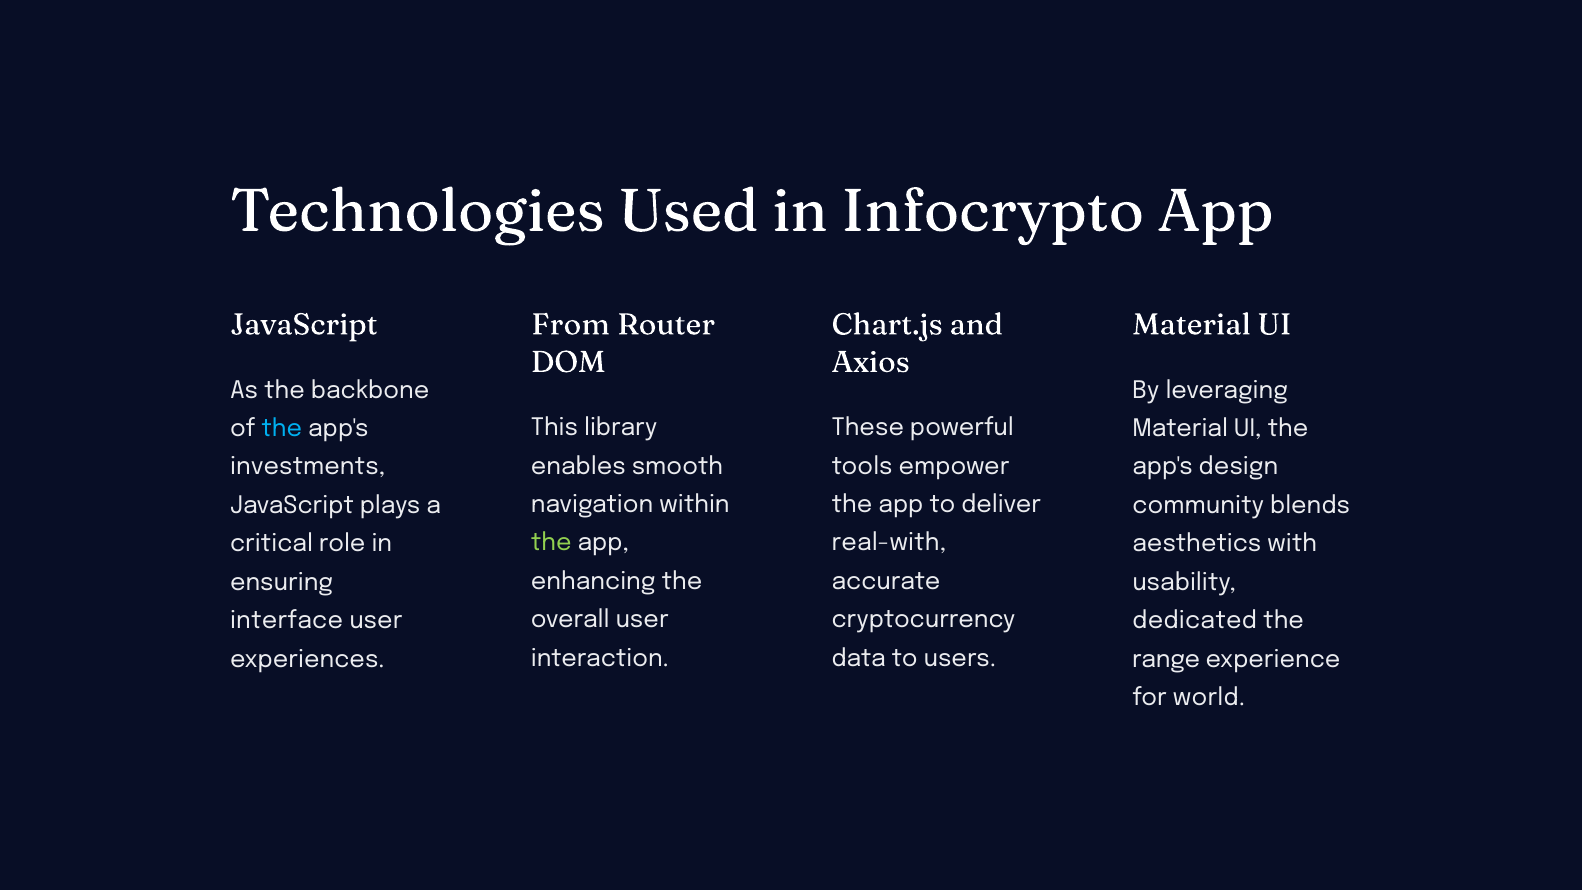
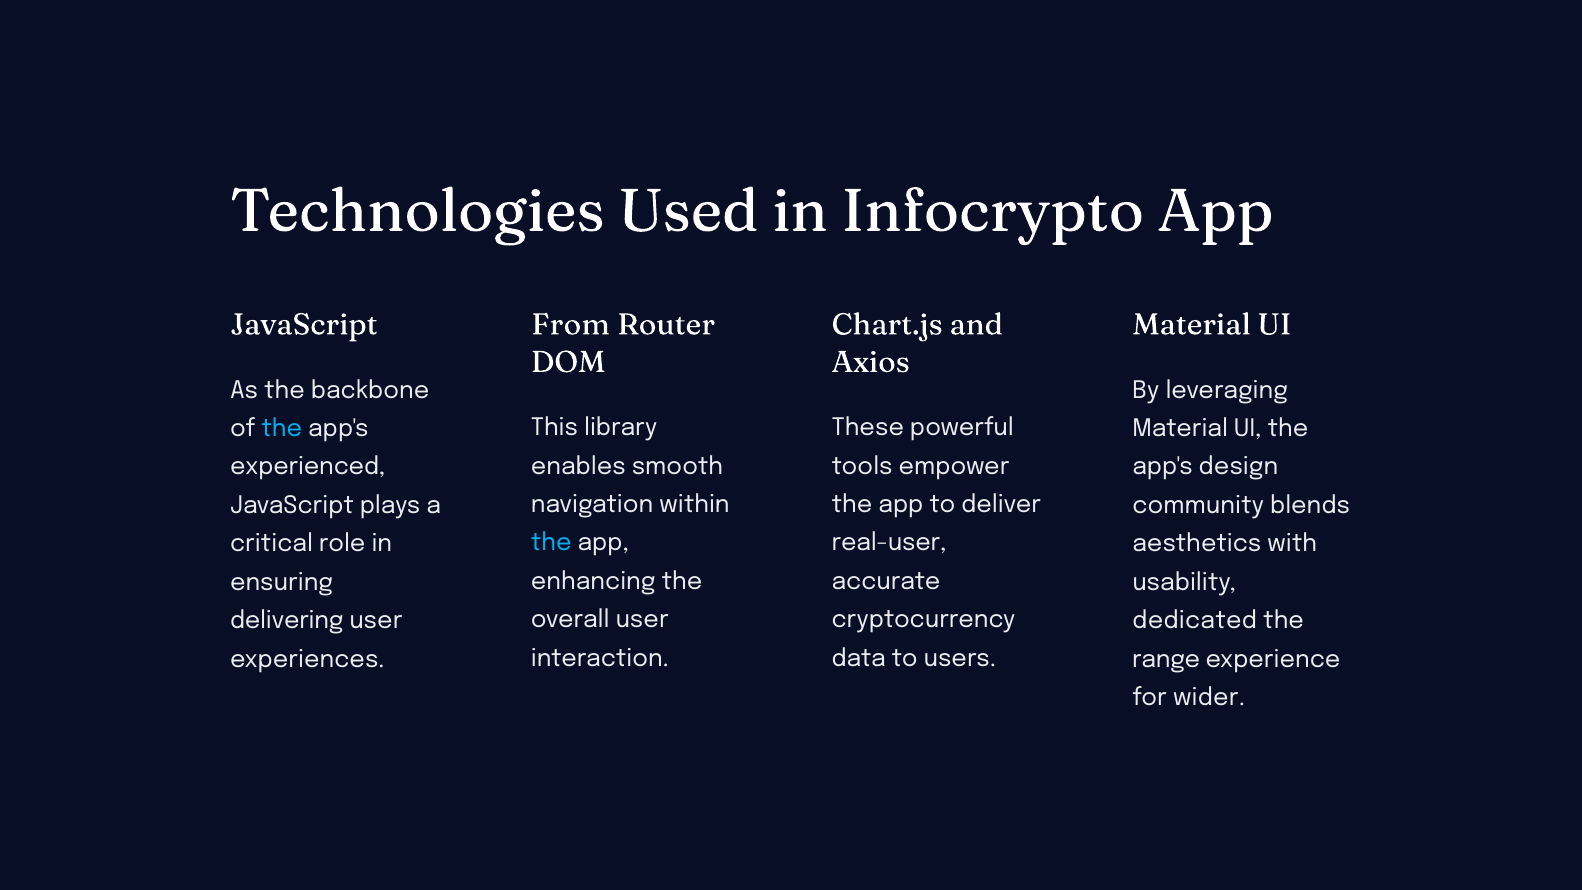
investments: investments -> experienced
the at (551, 543) colour: light green -> light blue
real-with: real-with -> real-user
interface: interface -> delivering
world: world -> wider
